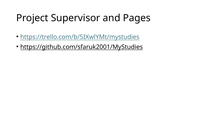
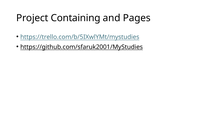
Supervisor: Supervisor -> Containing
